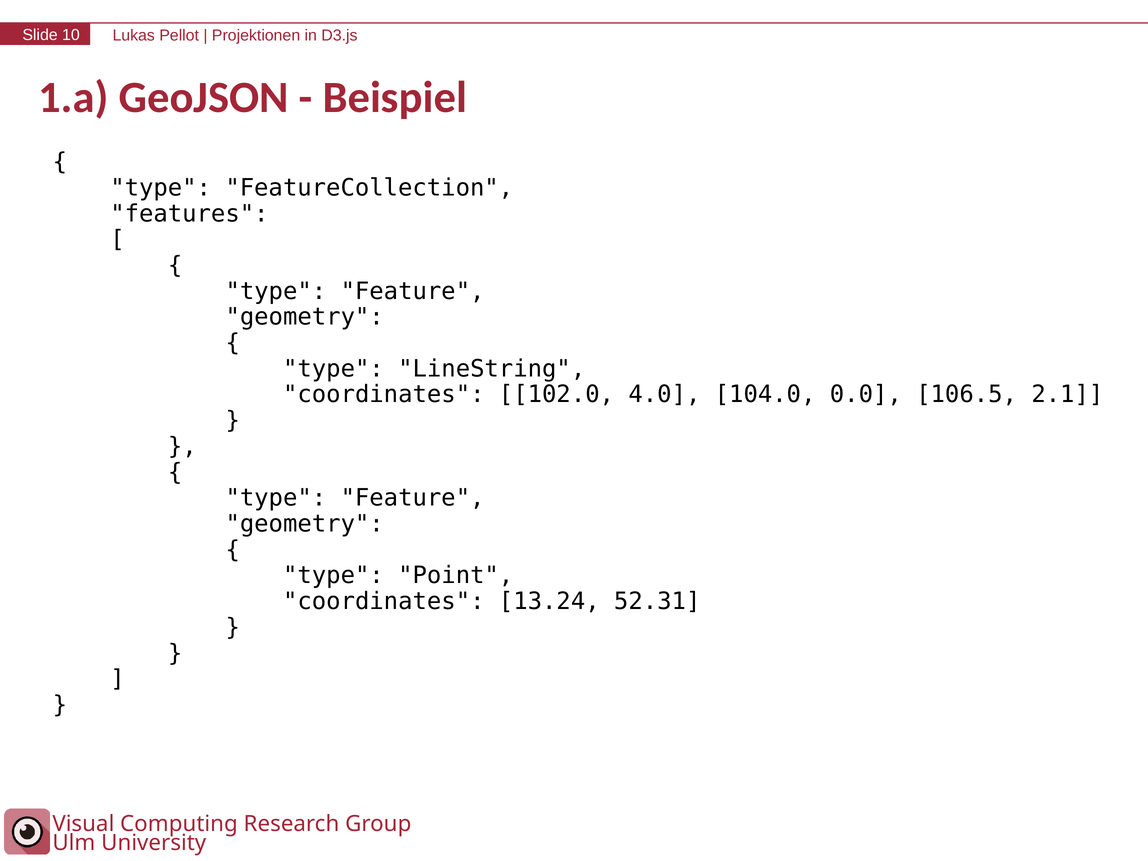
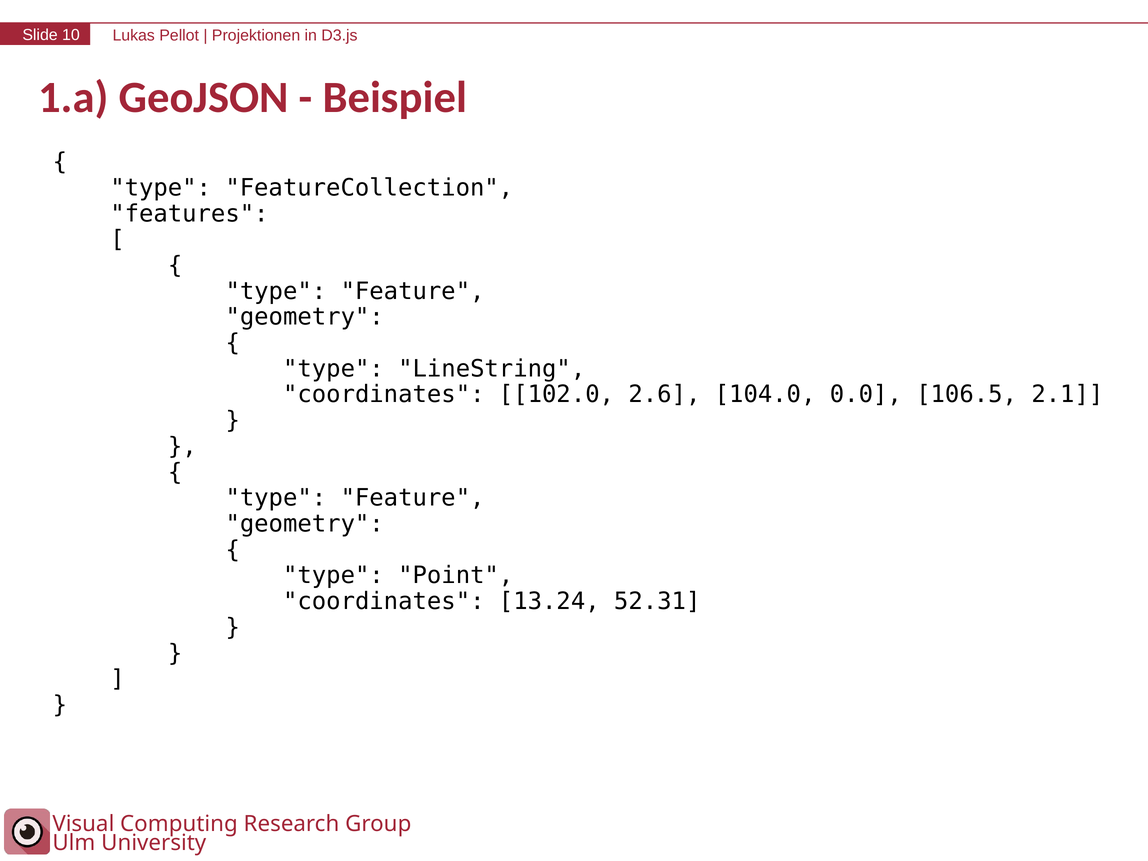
4.0: 4.0 -> 2.6
